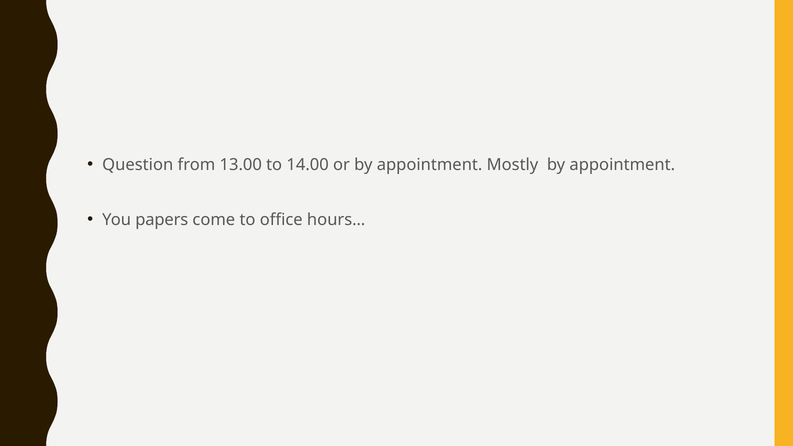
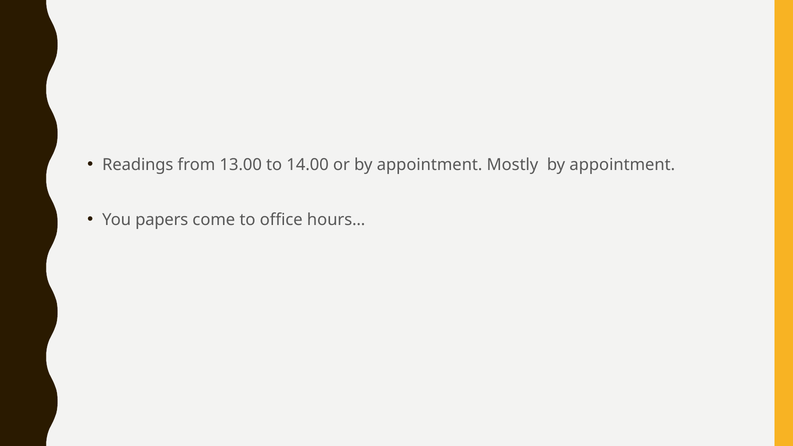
Question: Question -> Readings
